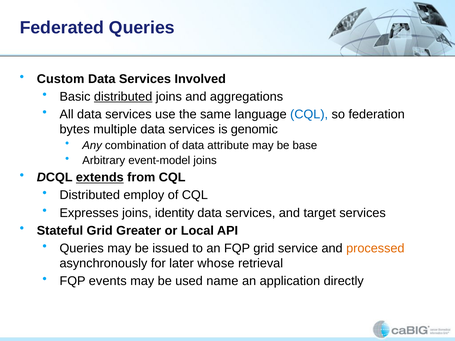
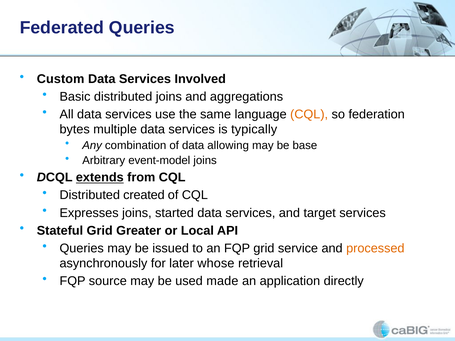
distributed at (123, 97) underline: present -> none
CQL at (309, 114) colour: blue -> orange
genomic: genomic -> typically
attribute: attribute -> allowing
employ: employ -> created
identity: identity -> started
events: events -> source
name: name -> made
